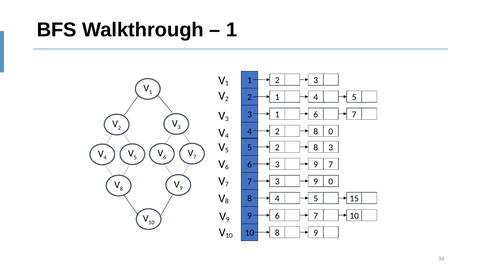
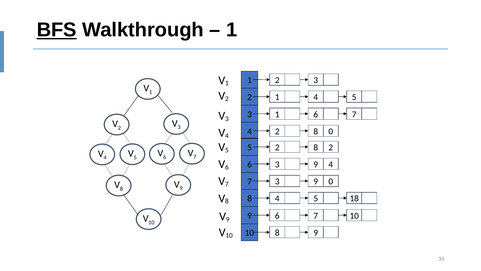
BFS underline: none -> present
3 at (331, 147): 3 -> 2
9 7: 7 -> 4
15: 15 -> 18
